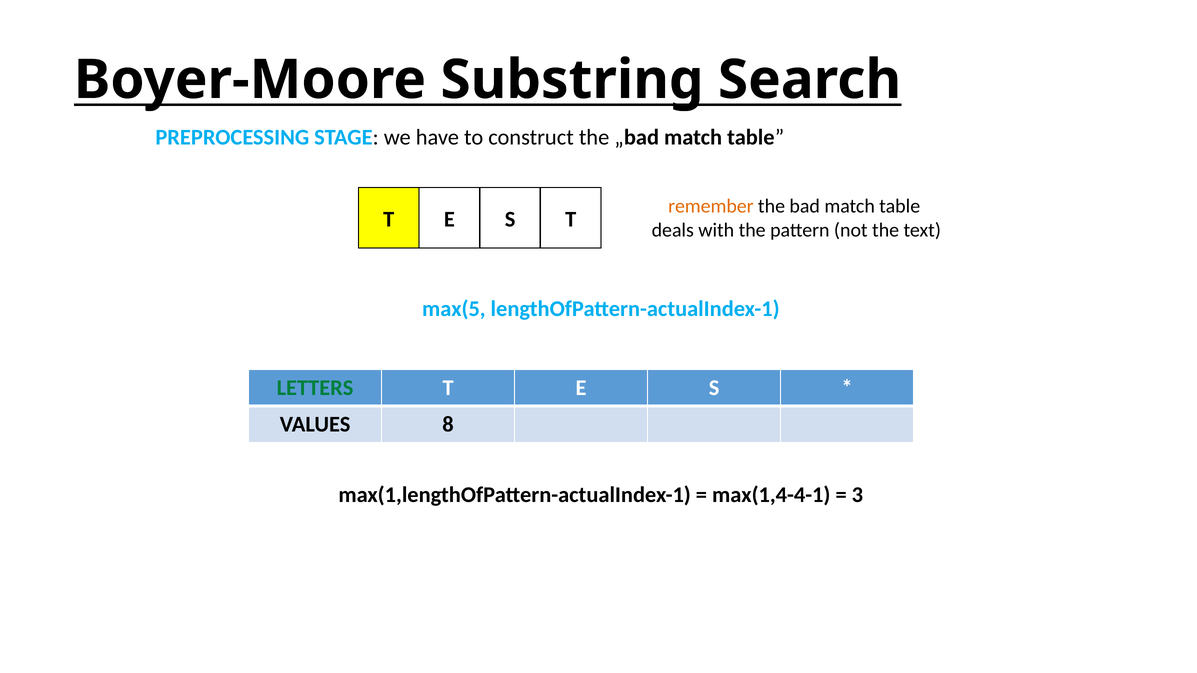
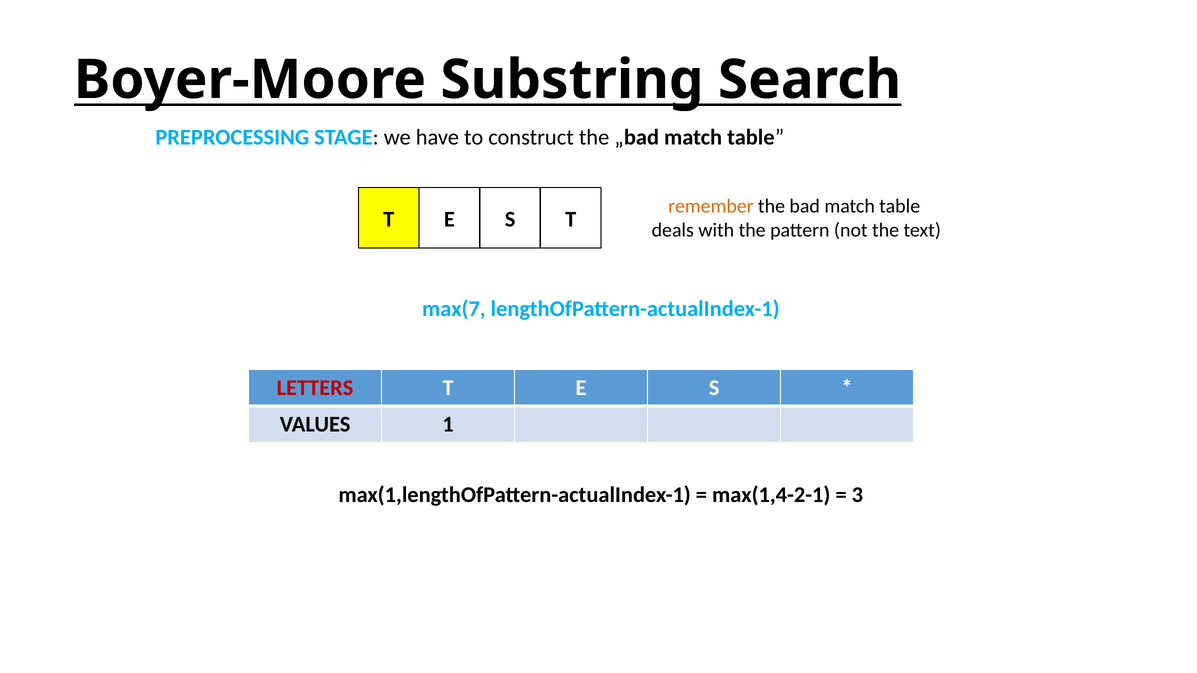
max(5: max(5 -> max(7
LETTERS colour: green -> red
8: 8 -> 1
max(1,4-4-1: max(1,4-4-1 -> max(1,4-2-1
